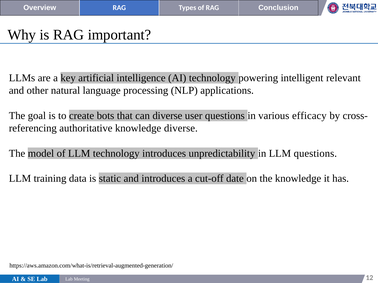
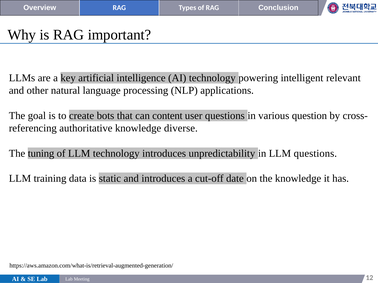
can diverse: diverse -> content
efficacy: efficacy -> question
model: model -> tuning
